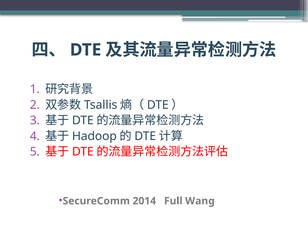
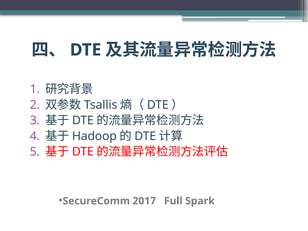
2014: 2014 -> 2017
Wang: Wang -> Spark
